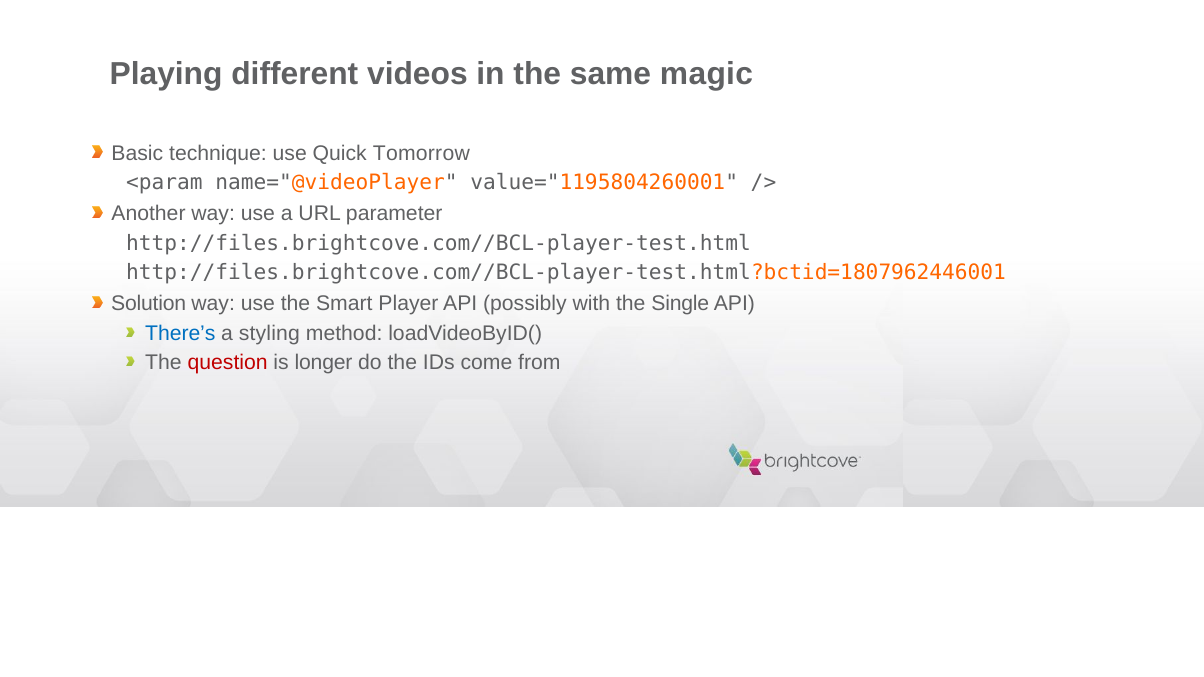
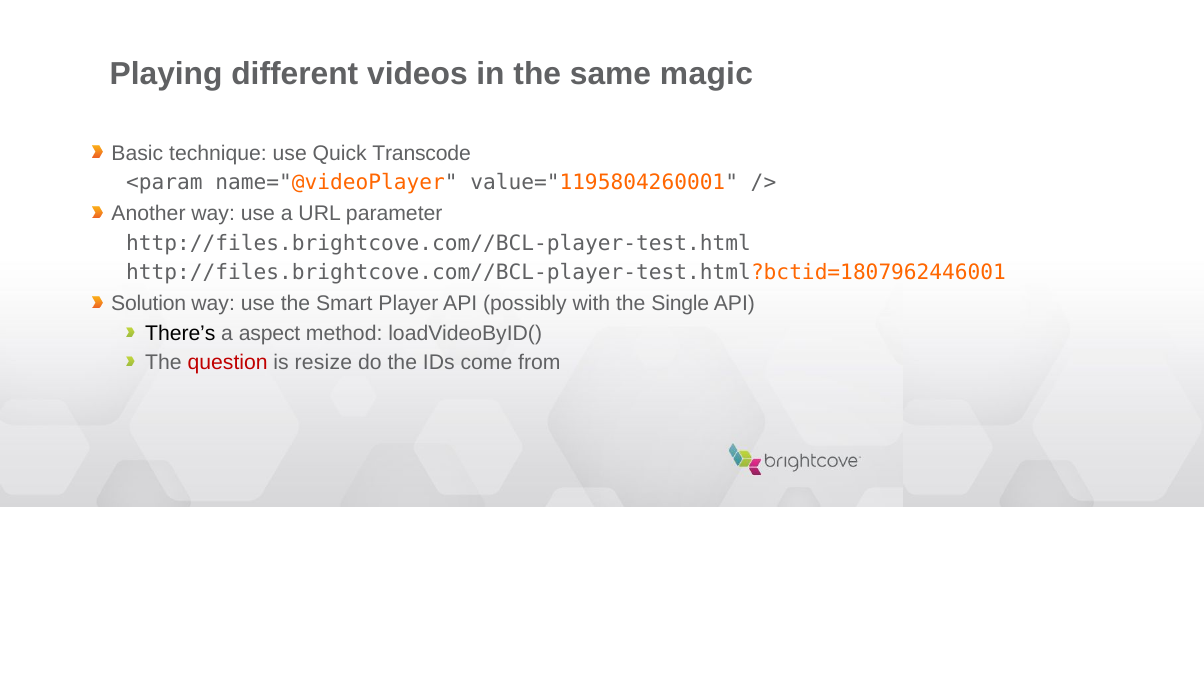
Tomorrow: Tomorrow -> Transcode
There’s colour: blue -> black
styling: styling -> aspect
longer: longer -> resize
